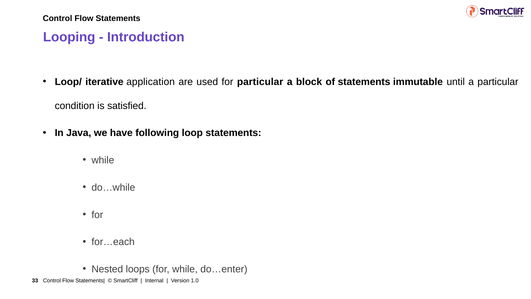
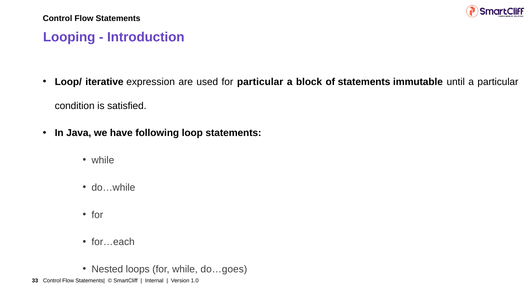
application: application -> expression
do…enter: do…enter -> do…goes
